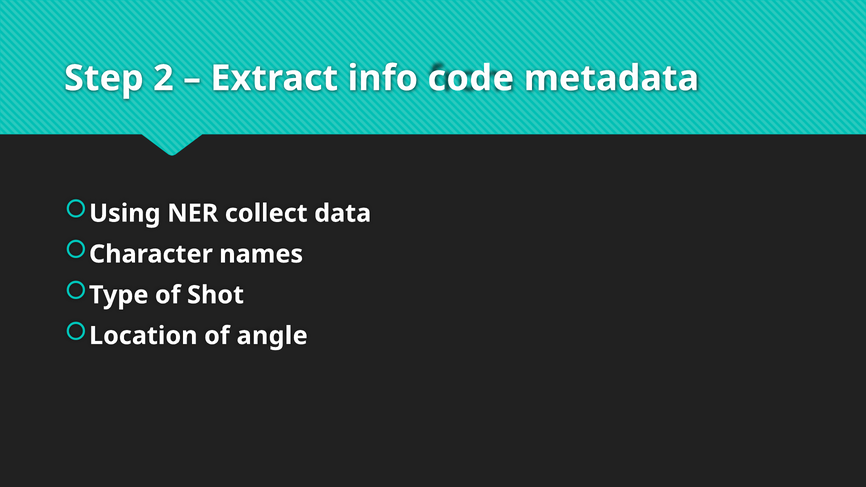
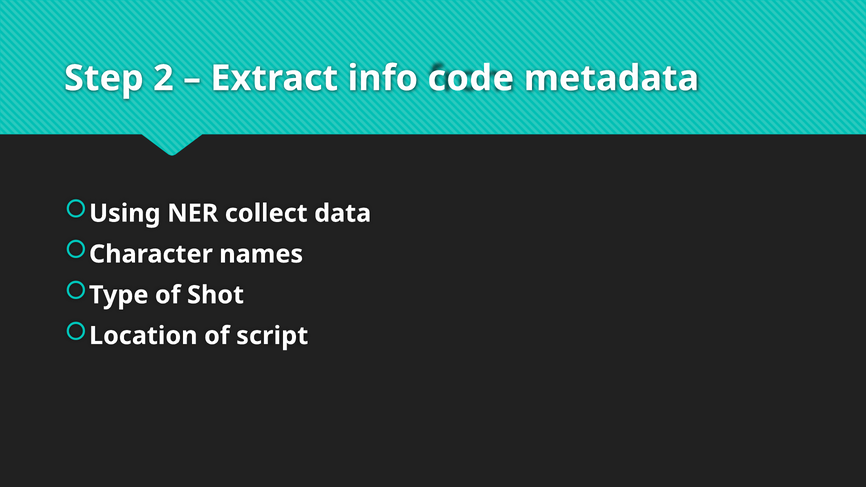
angle: angle -> script
